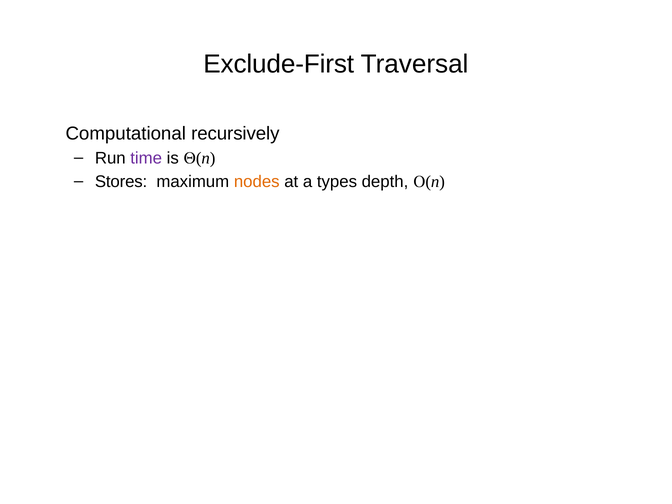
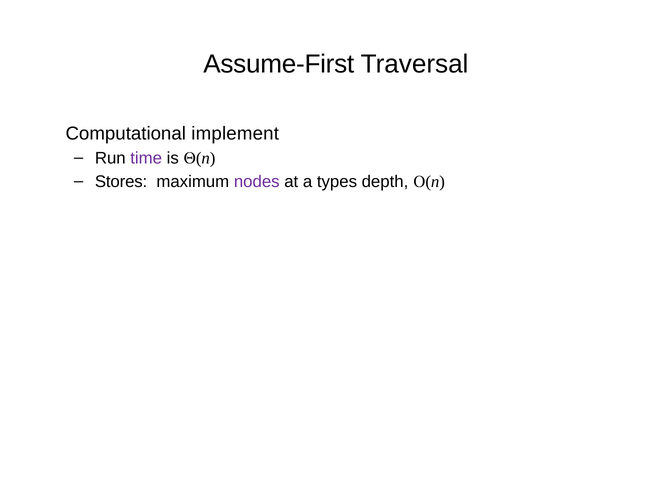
Exclude-First: Exclude-First -> Assume-First
recursively: recursively -> implement
nodes colour: orange -> purple
